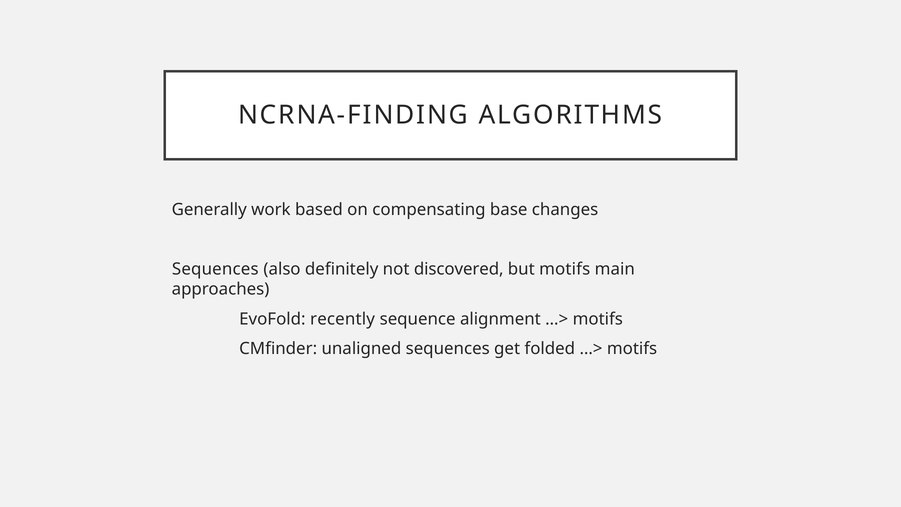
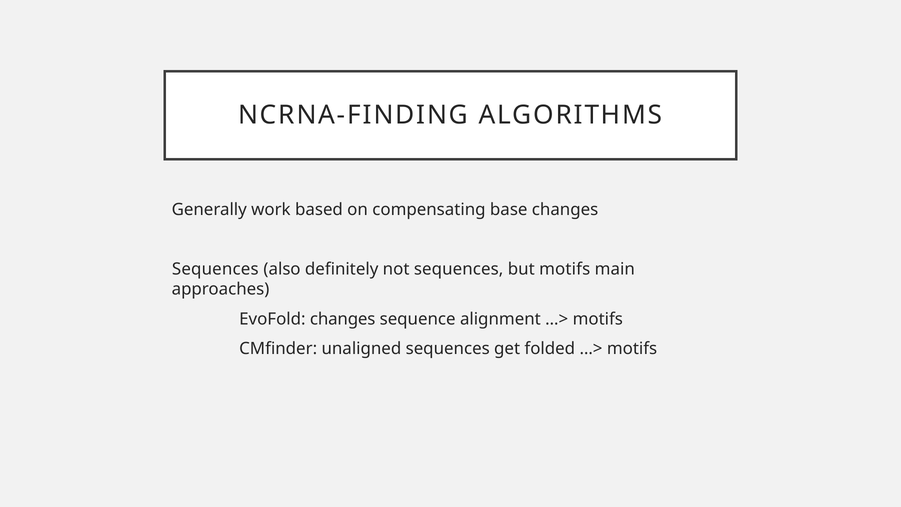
not discovered: discovered -> sequences
EvoFold recently: recently -> changes
